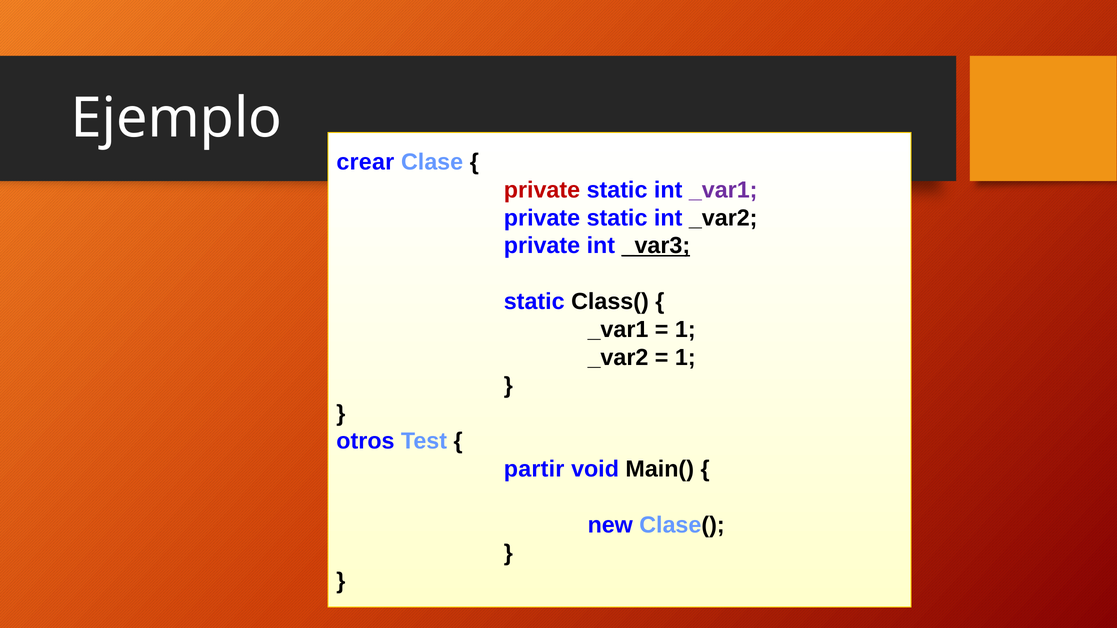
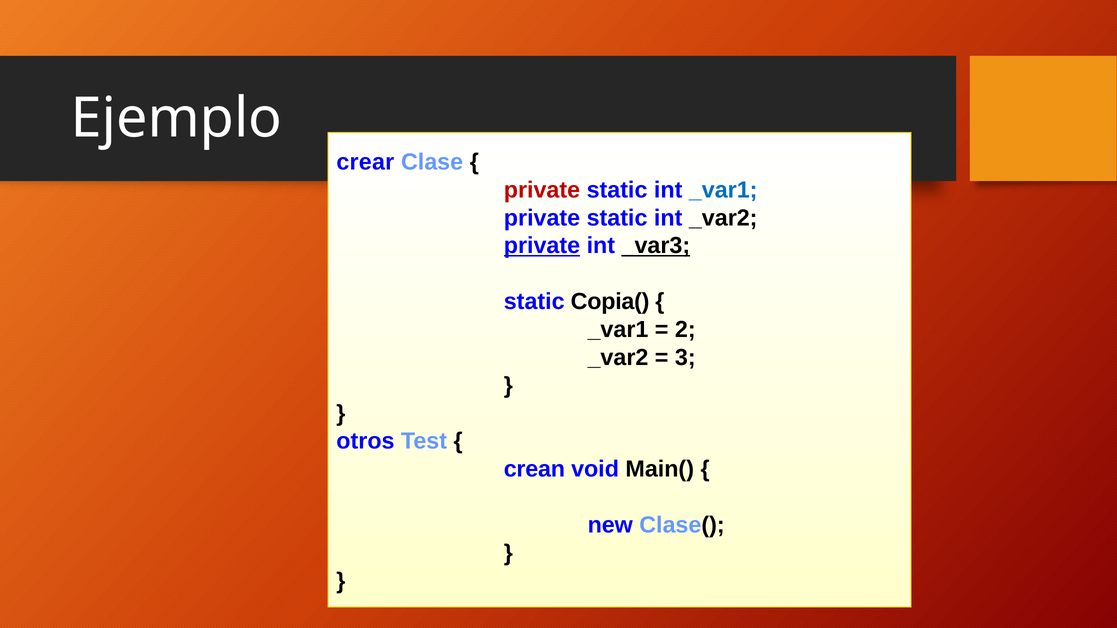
_var1 at (723, 190) colour: purple -> blue
private at (542, 246) underline: none -> present
Class(: Class( -> Copia(
1 at (685, 330): 1 -> 2
1 at (685, 358): 1 -> 3
partir: partir -> crean
